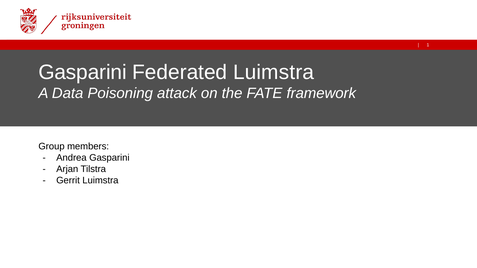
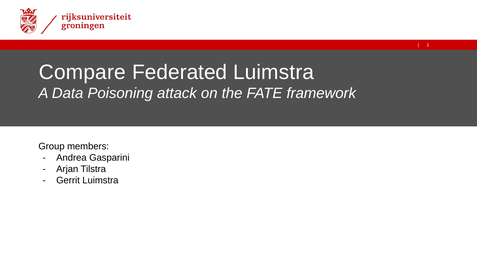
Gasparini at (83, 72): Gasparini -> Compare
